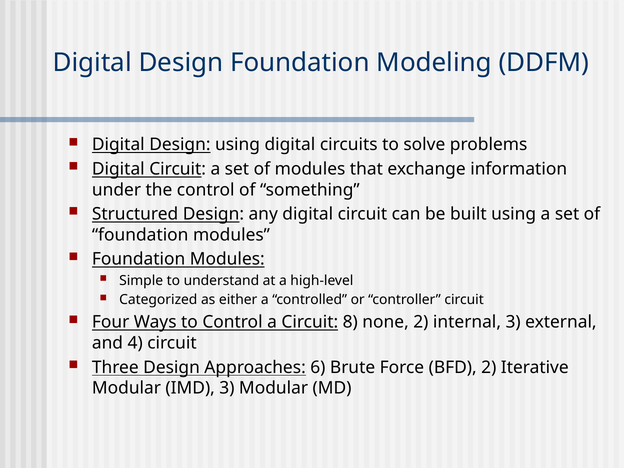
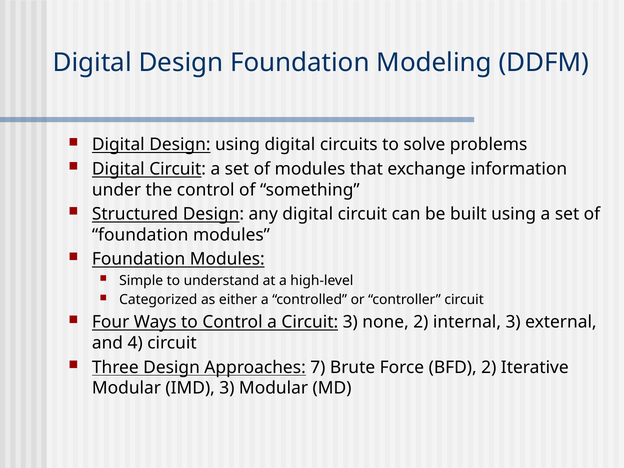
Circuit 8: 8 -> 3
6: 6 -> 7
